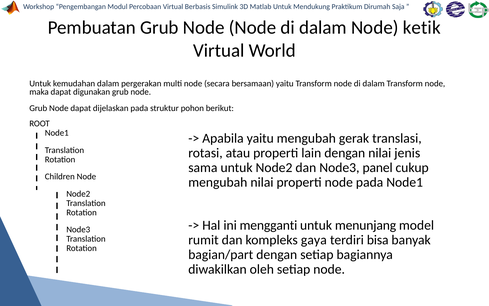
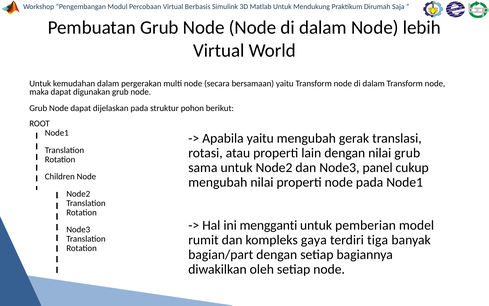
ketik: ketik -> lebih
nilai jenis: jenis -> grub
menunjang: menunjang -> pemberian
bisa: bisa -> tiga
